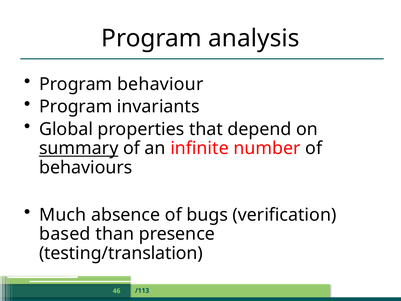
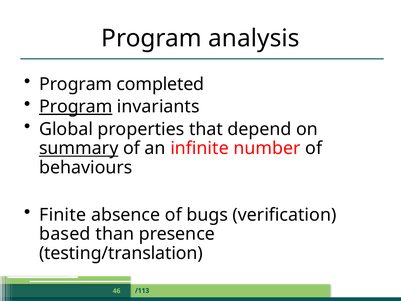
behaviour: behaviour -> completed
Program at (76, 107) underline: none -> present
Much: Much -> Finite
